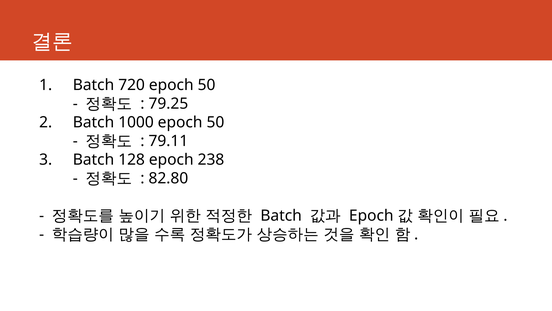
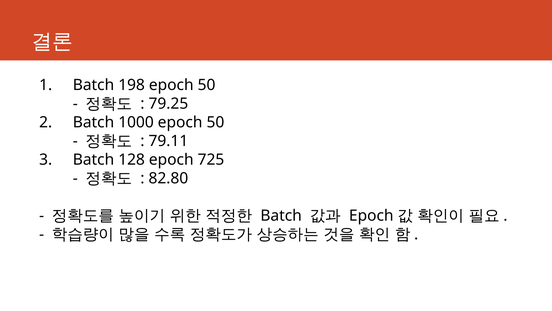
720: 720 -> 198
238: 238 -> 725
